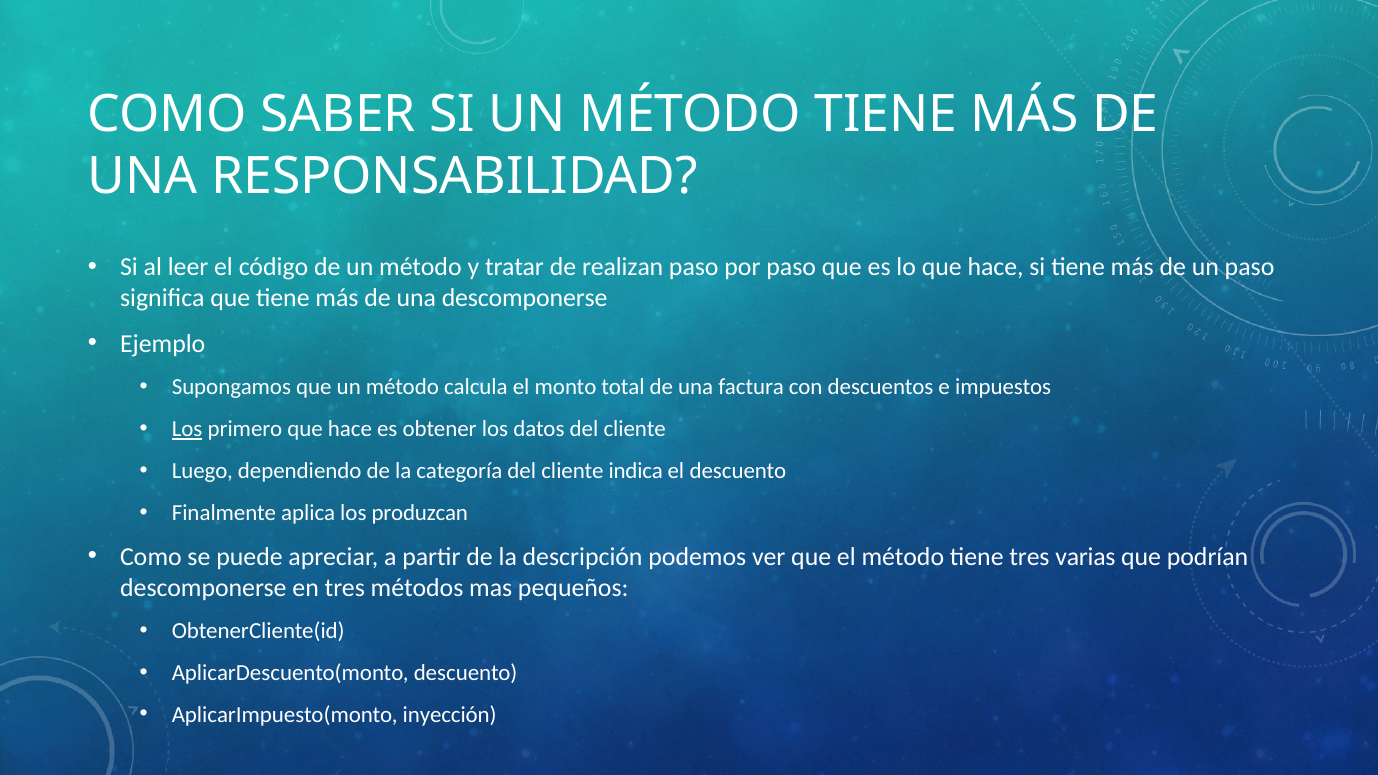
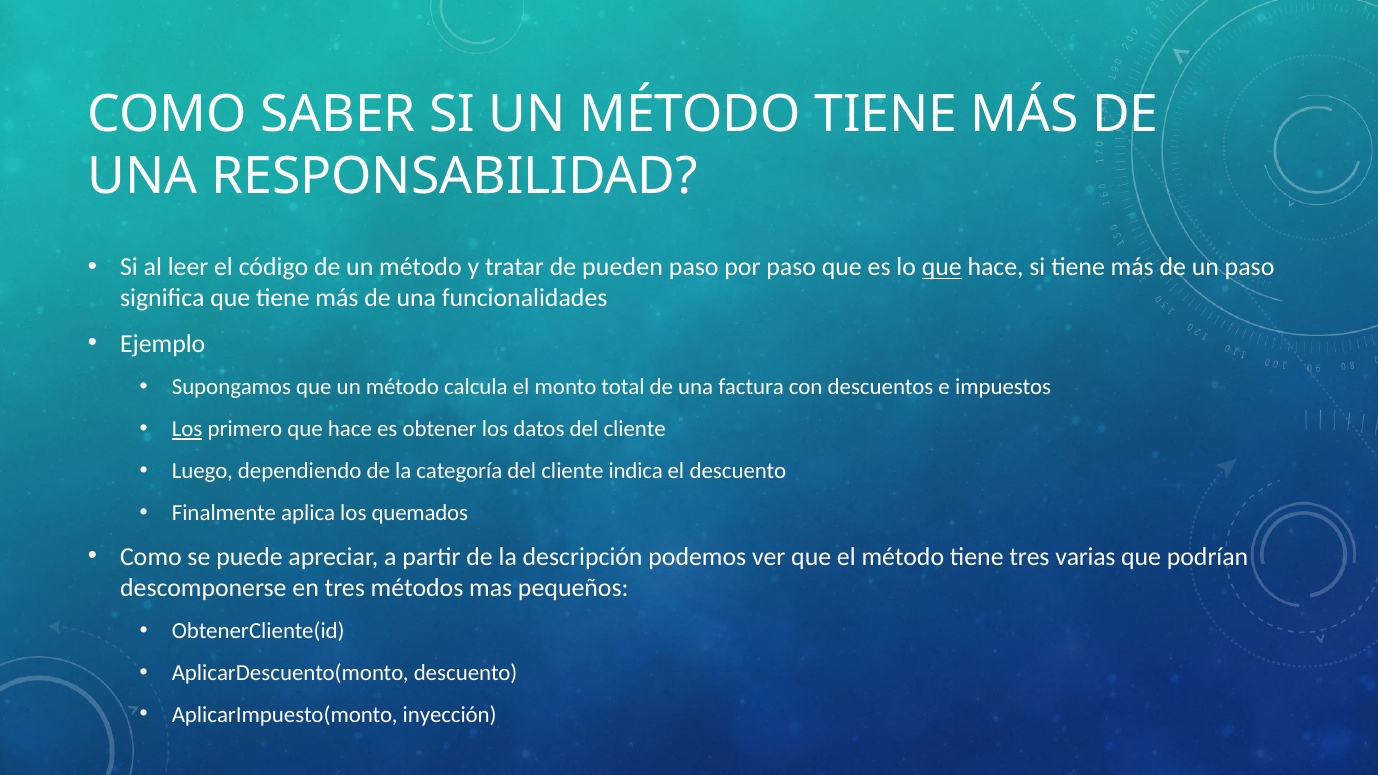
realizan: realizan -> pueden
que at (942, 267) underline: none -> present
una descomponerse: descomponerse -> funcionalidades
produzcan: produzcan -> quemados
